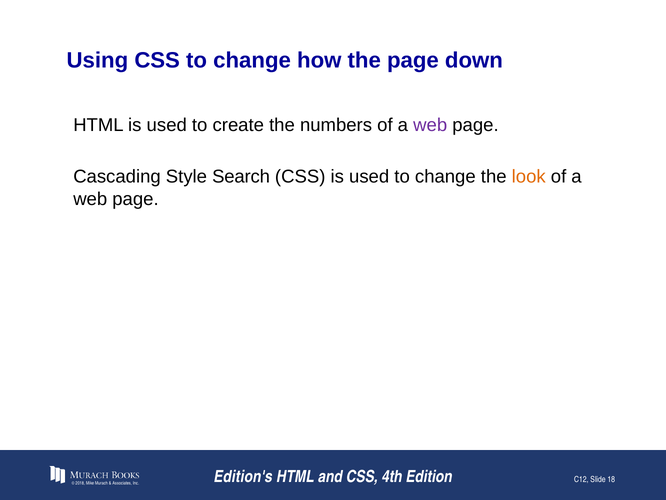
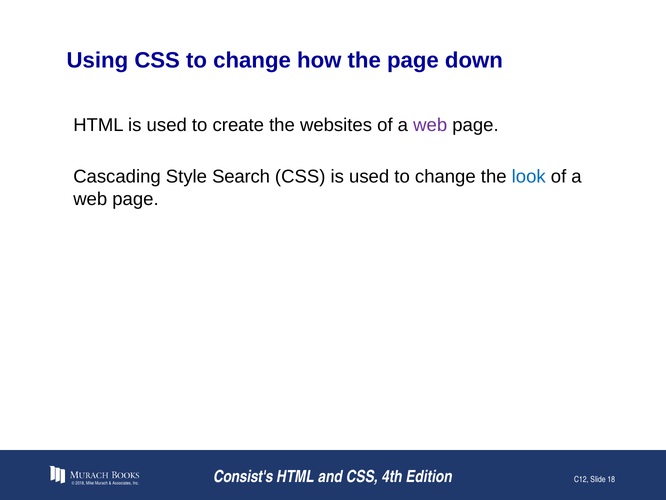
numbers: numbers -> websites
look colour: orange -> blue
Edition's: Edition's -> Consist's
